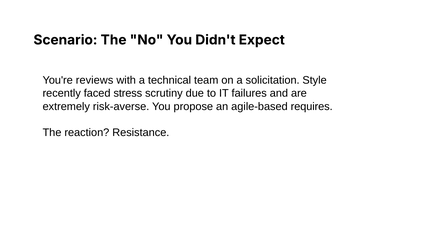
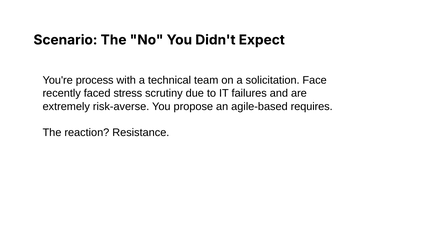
reviews: reviews -> process
Style: Style -> Face
